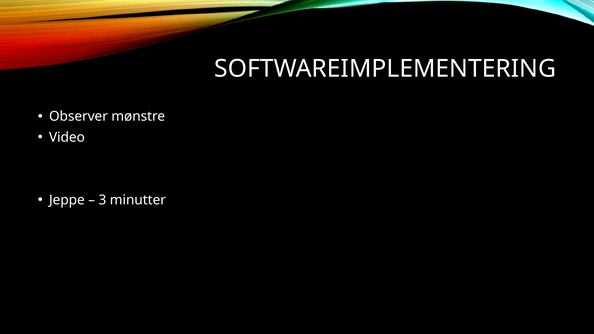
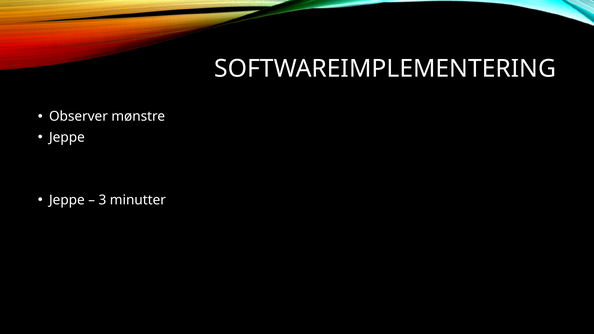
Video at (67, 137): Video -> Jeppe
